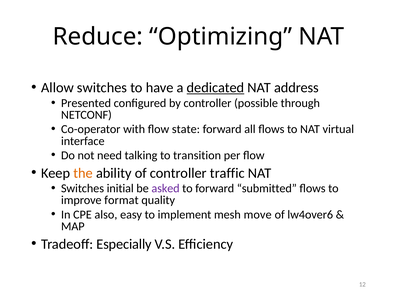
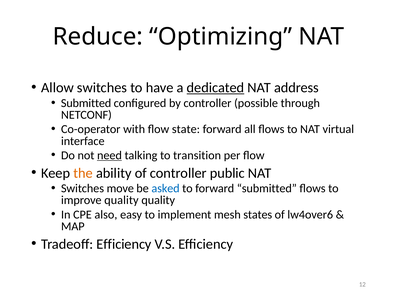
Presented at (86, 103): Presented -> Submitted
need underline: none -> present
traffic: traffic -> public
initial: initial -> move
asked colour: purple -> blue
improve format: format -> quality
move: move -> states
Tradeoff Especially: Especially -> Efficiency
